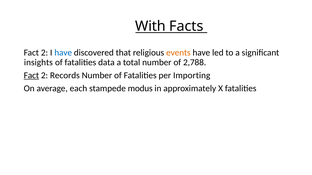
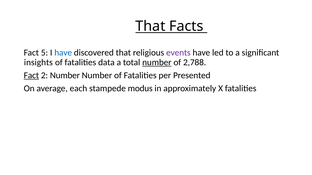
With at (150, 26): With -> That
2 at (44, 53): 2 -> 5
events colour: orange -> purple
number at (157, 63) underline: none -> present
2 Records: Records -> Number
Importing: Importing -> Presented
